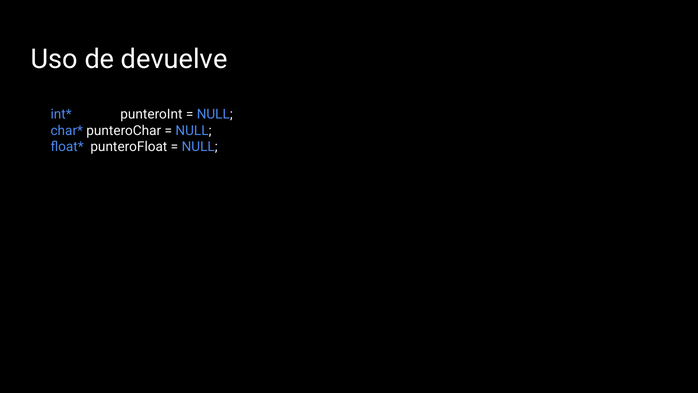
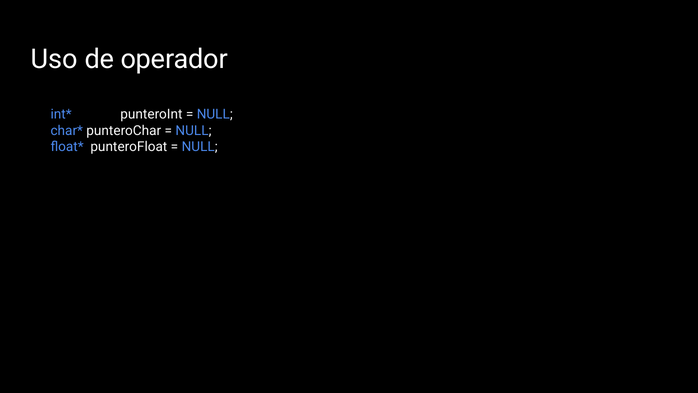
devuelve: devuelve -> operador
